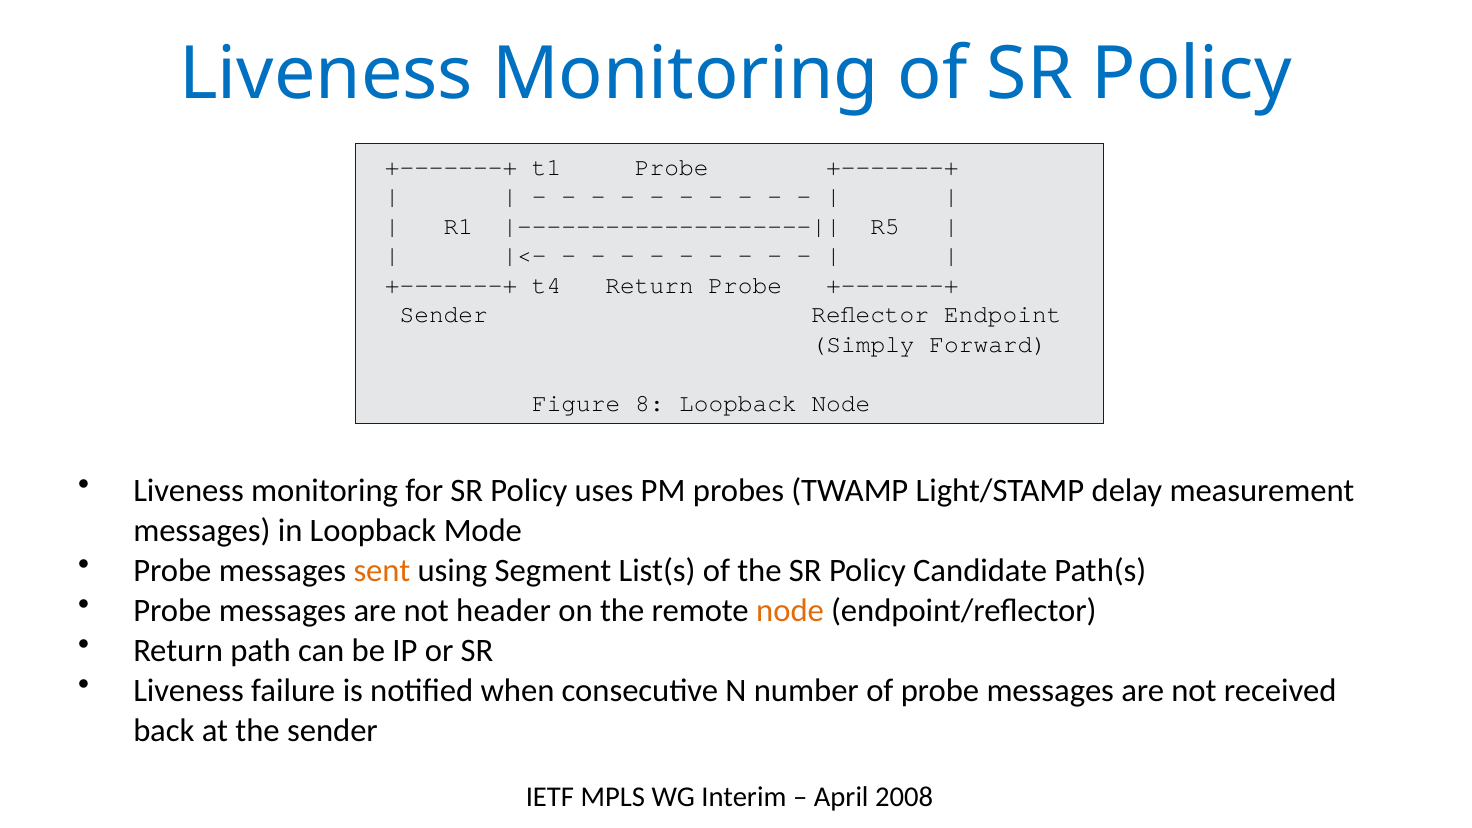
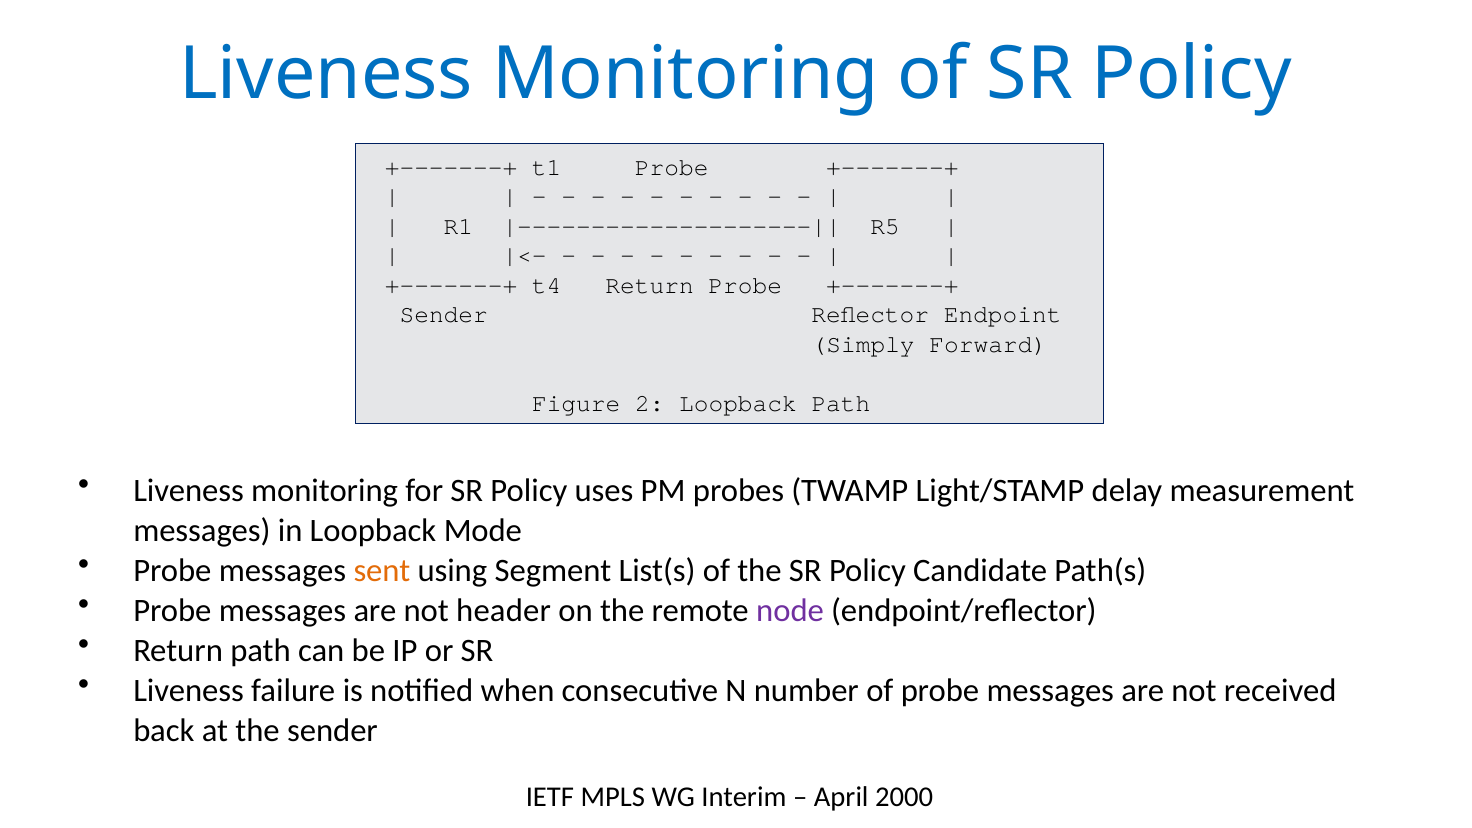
8: 8 -> 2
Loopback Node: Node -> Path
node at (790, 610) colour: orange -> purple
2008: 2008 -> 2000
